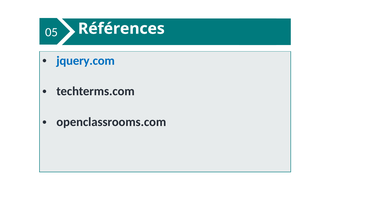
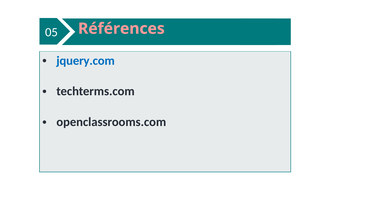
Références colour: white -> pink
